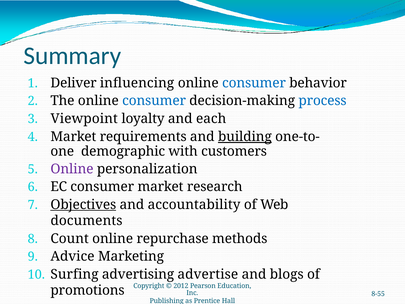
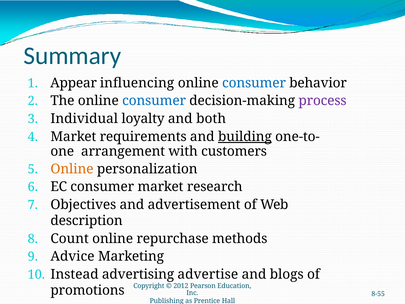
Deliver: Deliver -> Appear
process colour: blue -> purple
Viewpoint: Viewpoint -> Individual
each: each -> both
demographic: demographic -> arrangement
Online at (72, 169) colour: purple -> orange
Objectives underline: present -> none
accountability: accountability -> advertisement
documents: documents -> description
Surfing: Surfing -> Instead
